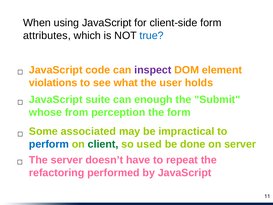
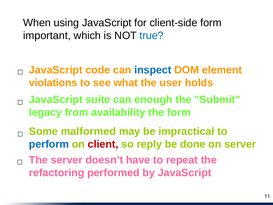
attributes: attributes -> important
inspect colour: purple -> blue
whose: whose -> legacy
perception: perception -> availability
associated: associated -> malformed
client colour: green -> red
used: used -> reply
